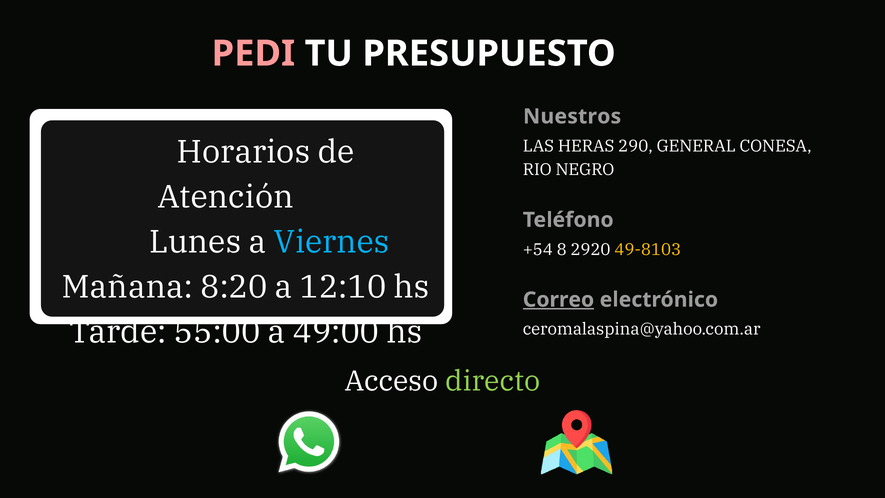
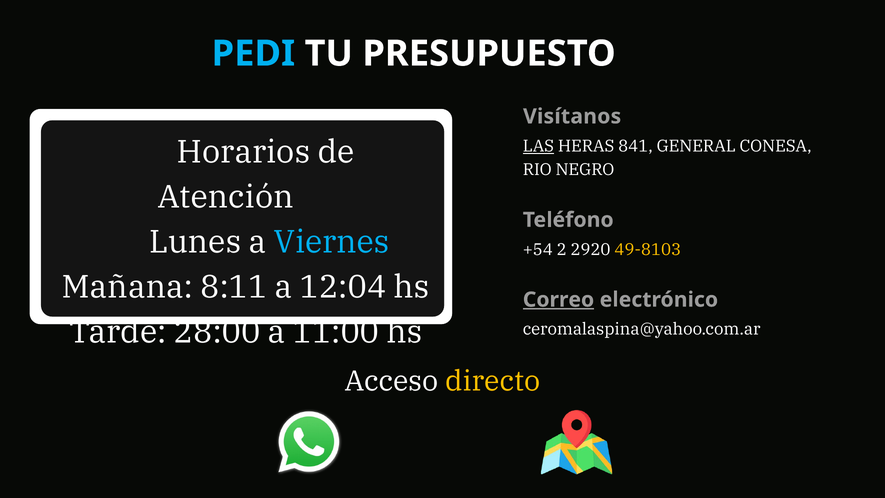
PEDI colour: pink -> light blue
Nuestros: Nuestros -> Visítanos
LAS underline: none -> present
290: 290 -> 841
8: 8 -> 2
8:20: 8:20 -> 8:11
12:10: 12:10 -> 12:04
55:00: 55:00 -> 28:00
49:00: 49:00 -> 11:00
directo colour: light green -> yellow
